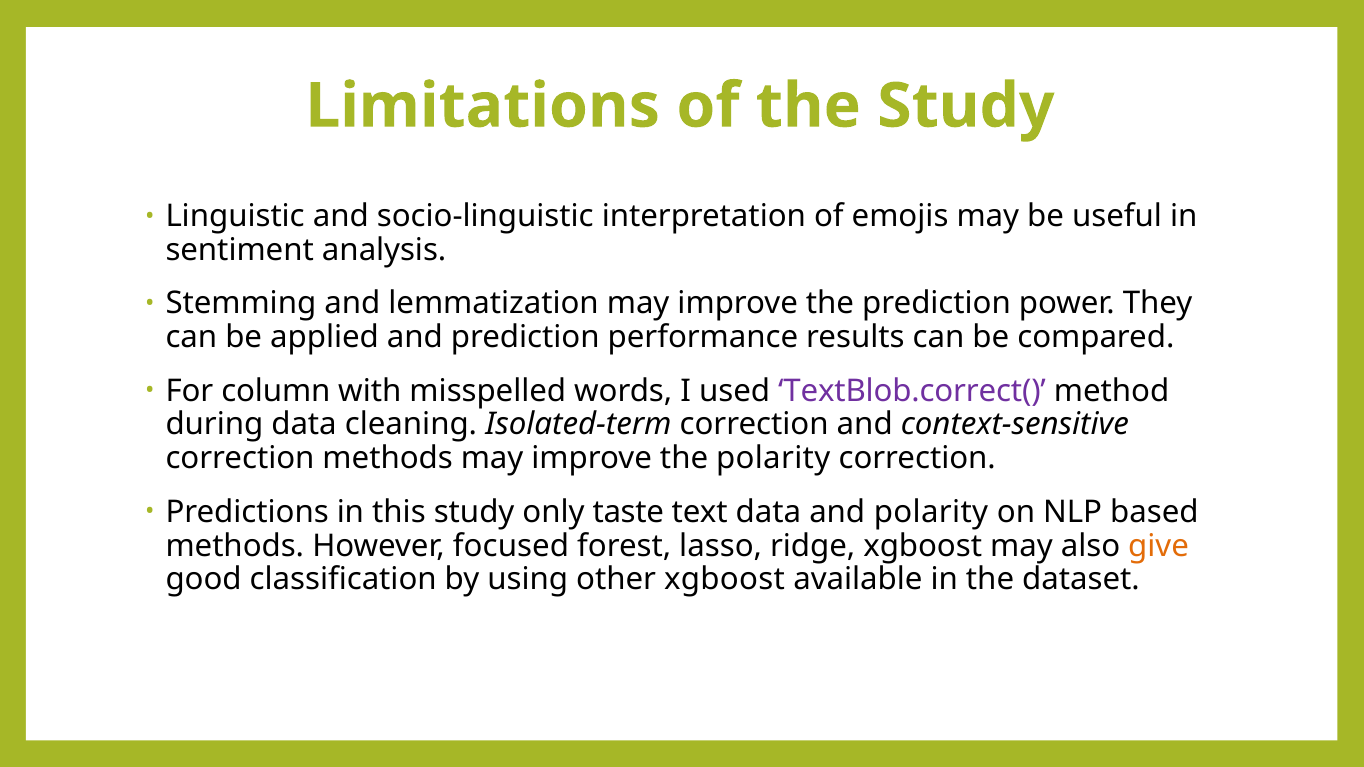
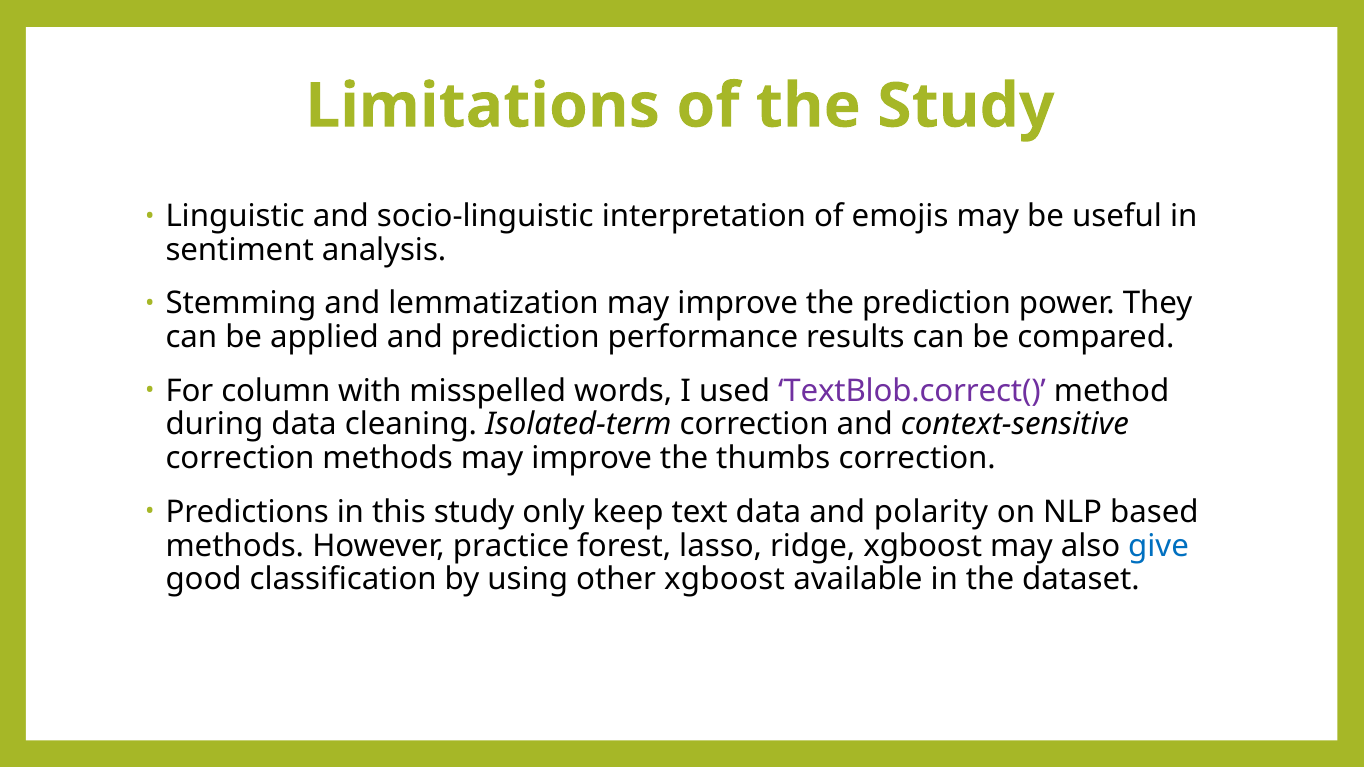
the polarity: polarity -> thumbs
taste: taste -> keep
focused: focused -> practice
give colour: orange -> blue
